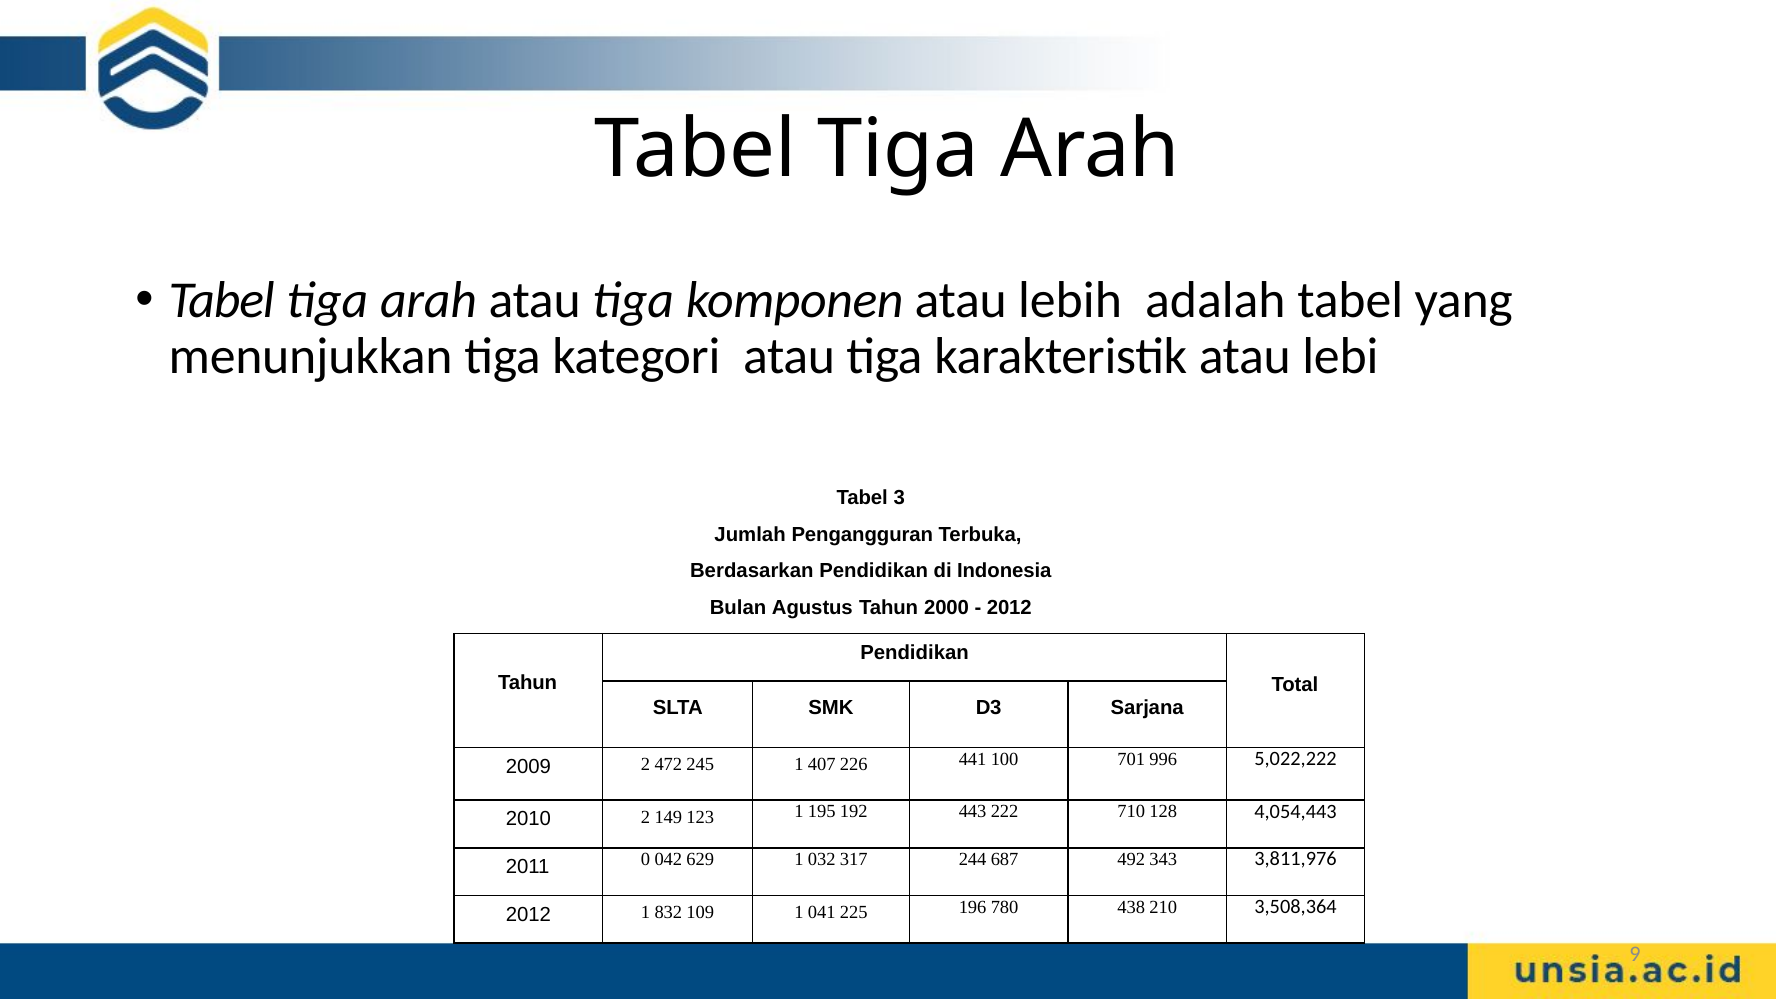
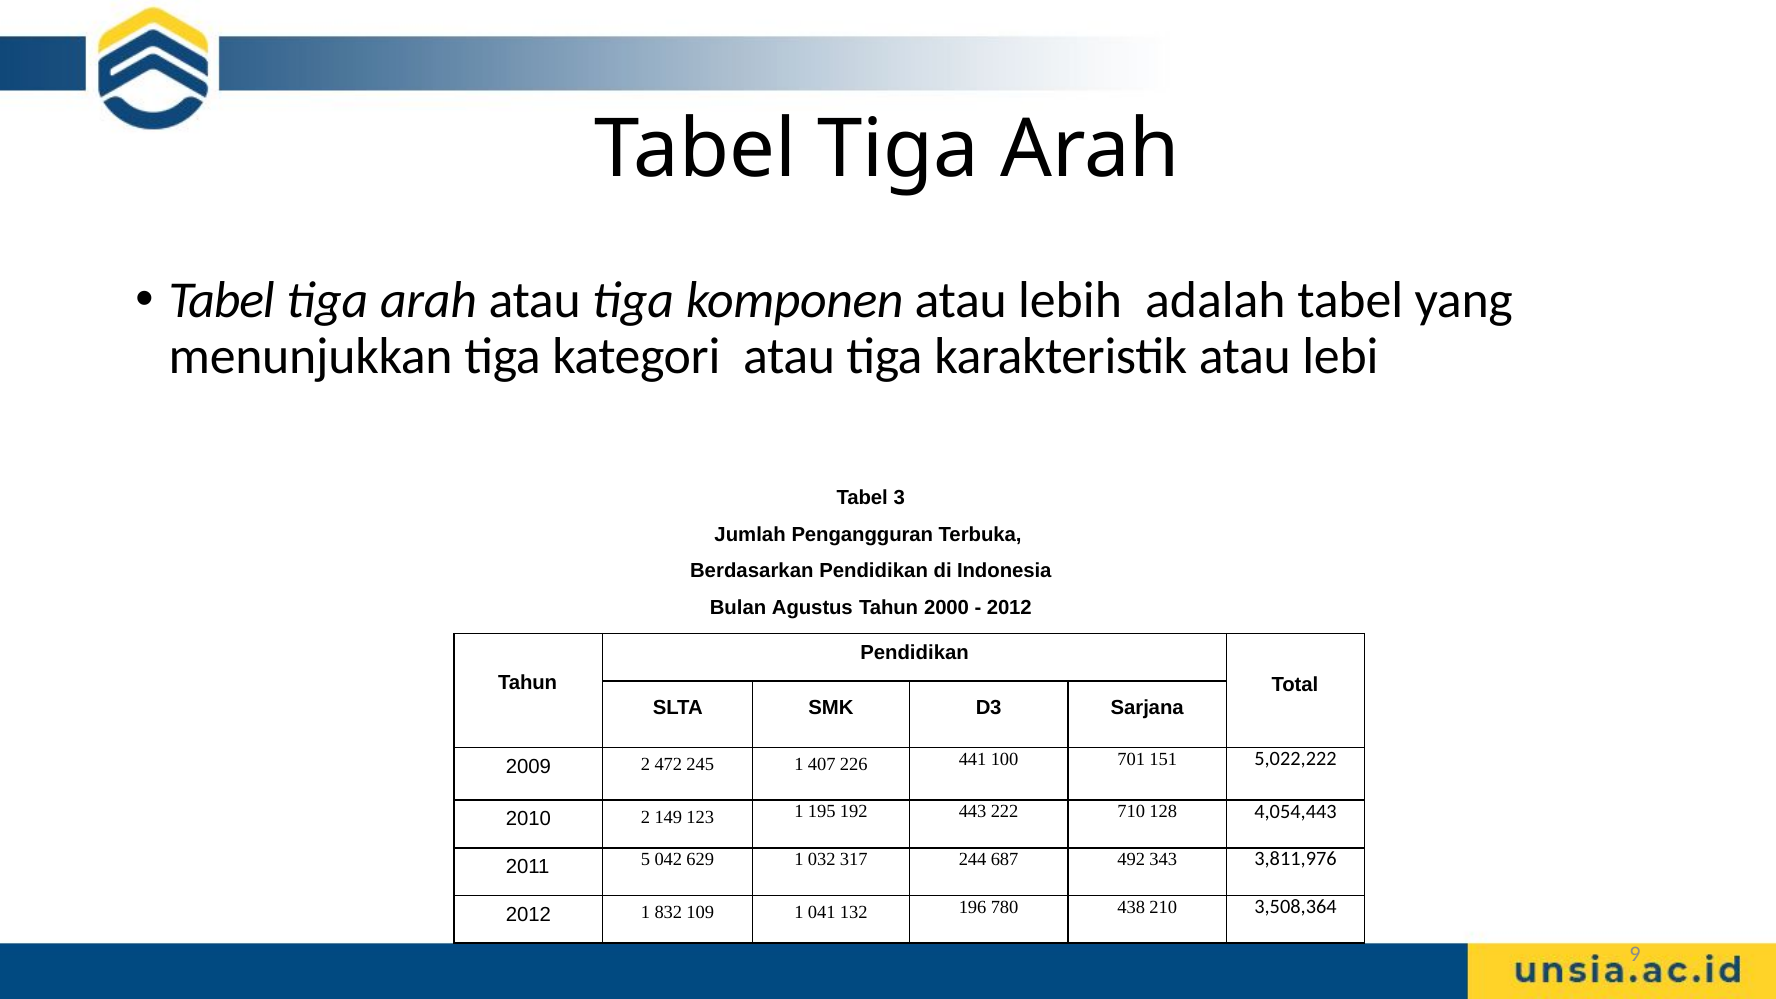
996: 996 -> 151
0: 0 -> 5
225: 225 -> 132
